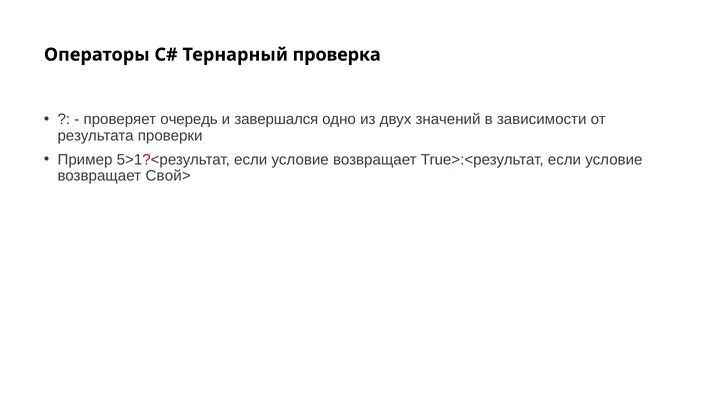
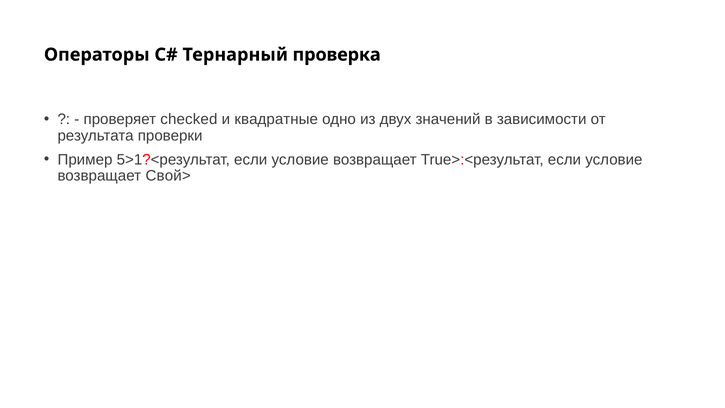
очередь: очередь -> checked
завершался: завершался -> квадратные
